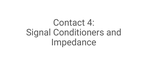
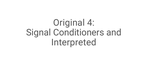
Contact: Contact -> Original
Impedance: Impedance -> Interpreted
